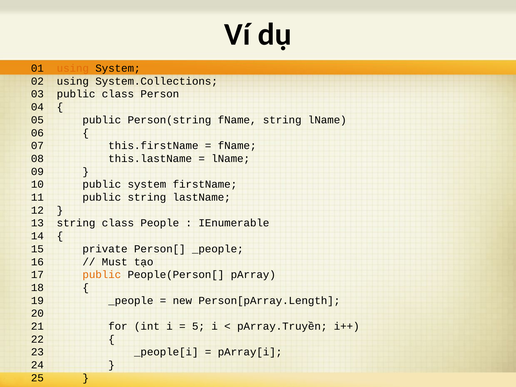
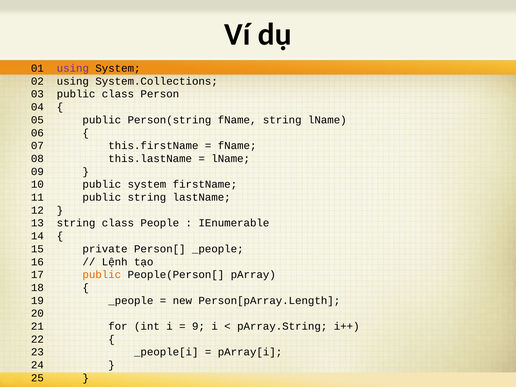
using at (73, 68) colour: orange -> purple
Must: Must -> Lệnh
5: 5 -> 9
pArray.Truyền: pArray.Truyền -> pArray.String
